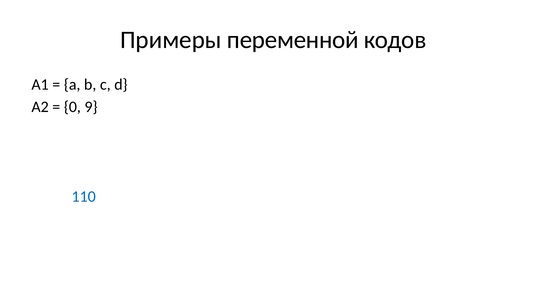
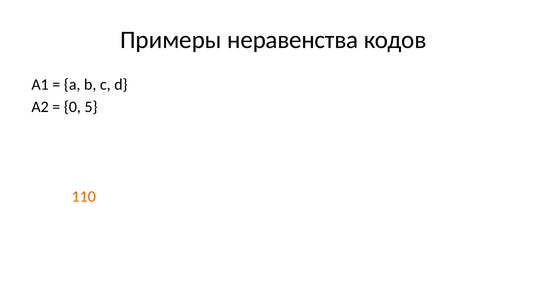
переменной: переменной -> неравенства
9: 9 -> 5
110 colour: blue -> orange
